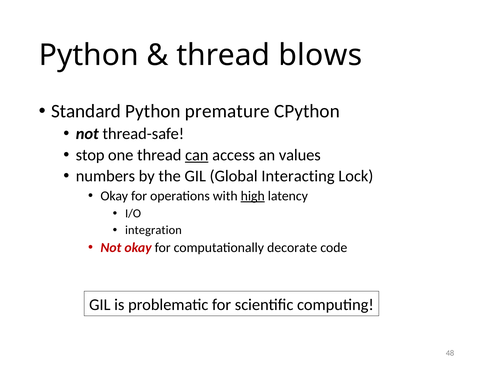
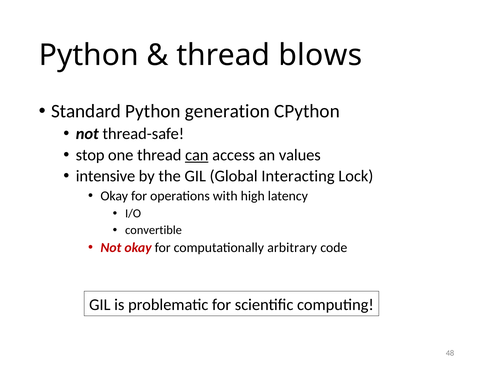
premature: premature -> generation
numbers: numbers -> intensive
high underline: present -> none
integration: integration -> convertible
decorate: decorate -> arbitrary
